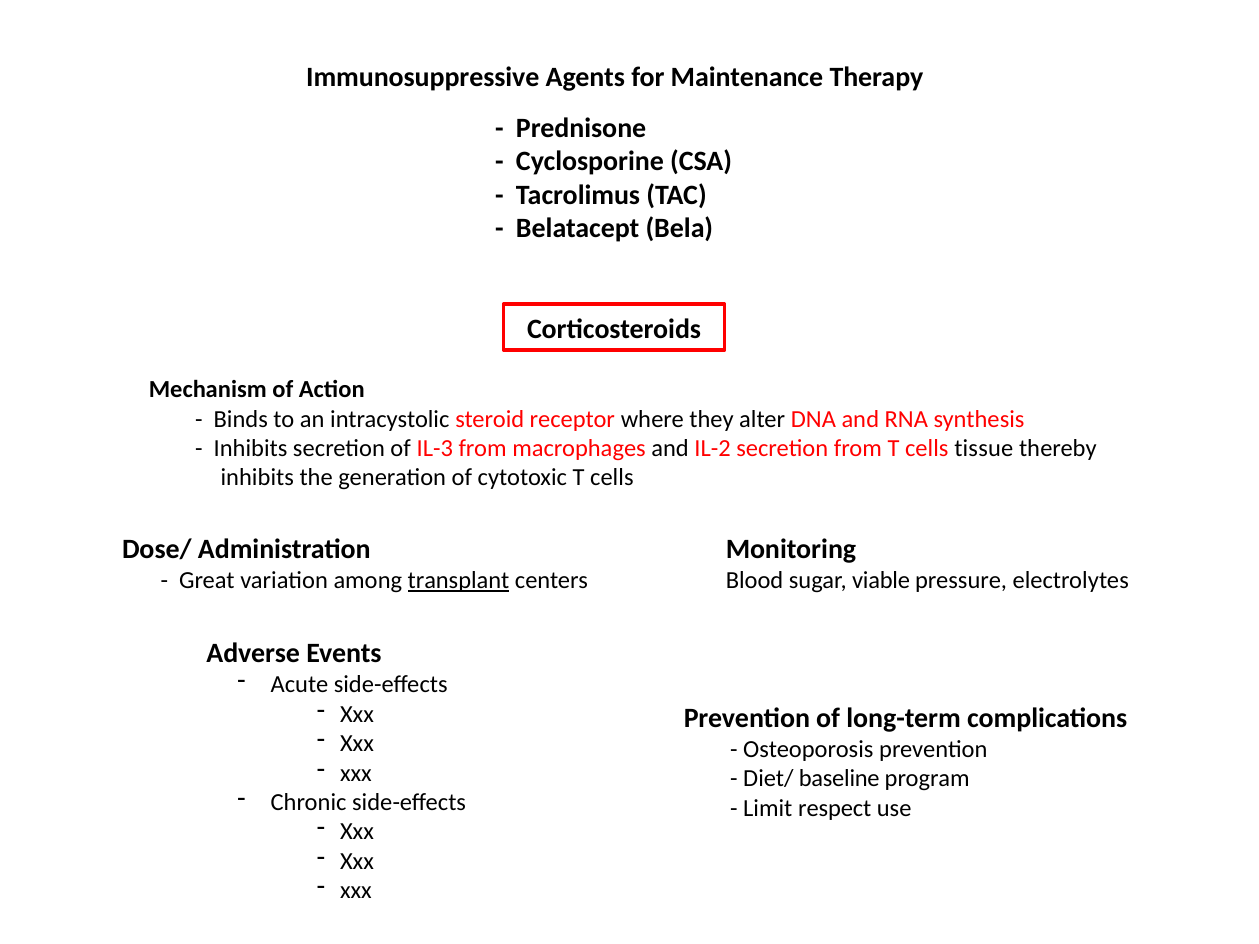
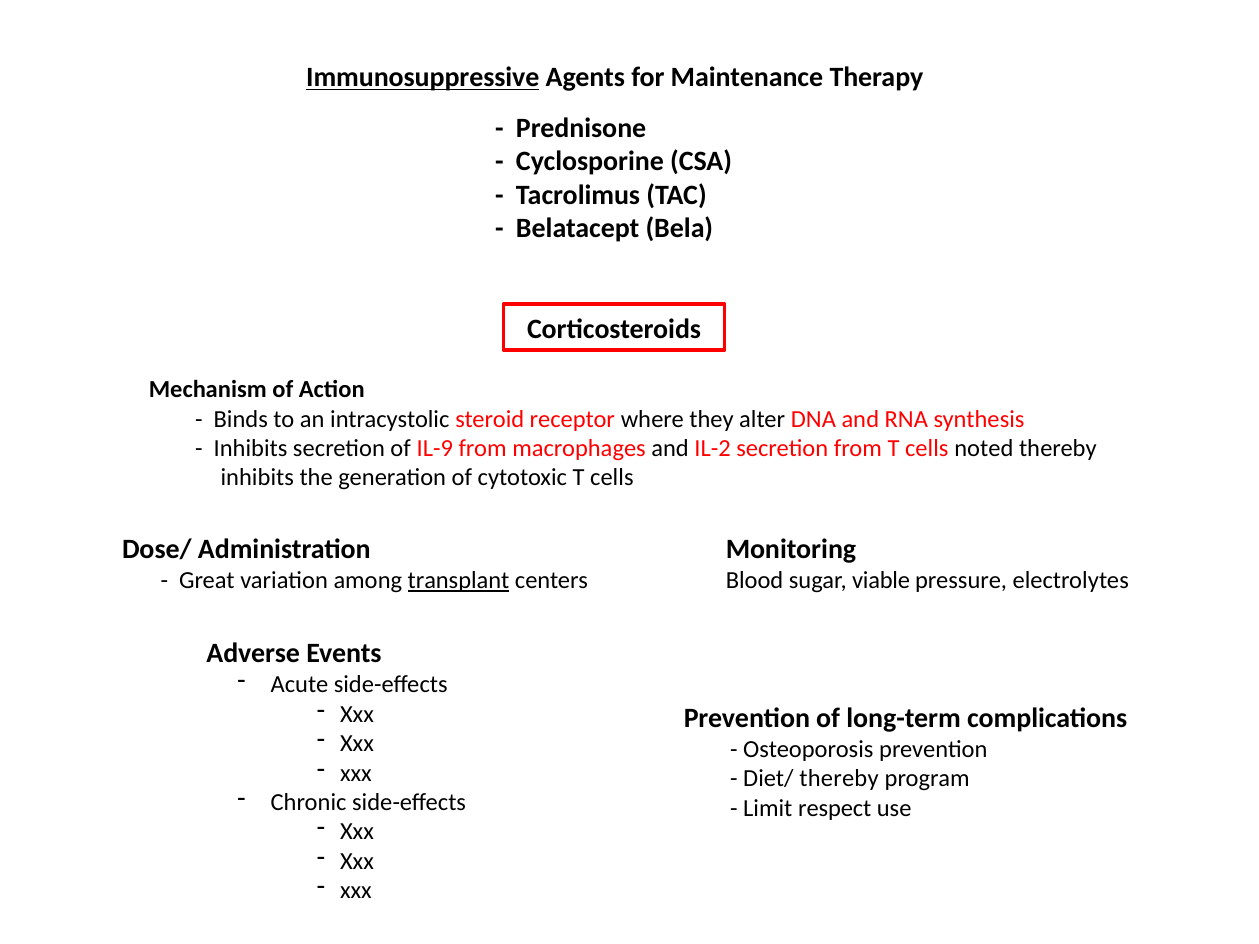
Immunosuppressive underline: none -> present
IL-3: IL-3 -> IL-9
tissue: tissue -> noted
Diet/ baseline: baseline -> thereby
